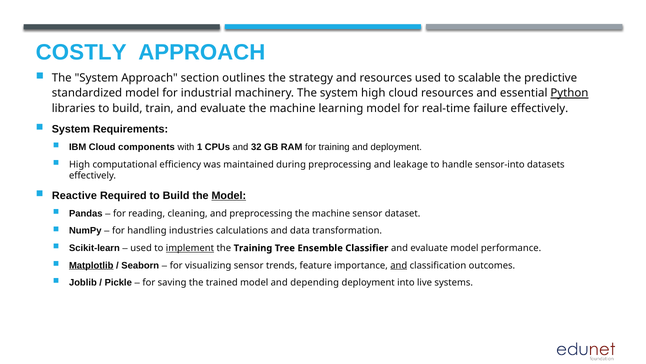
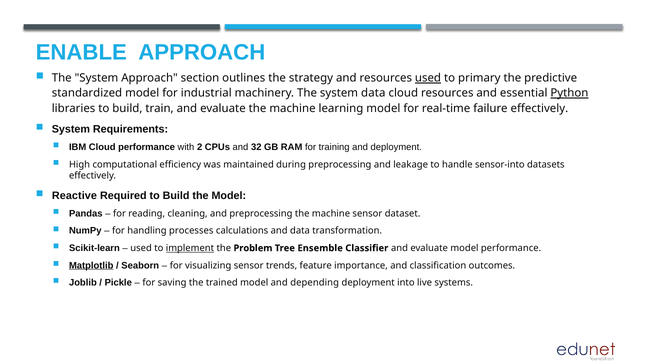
COSTLY: COSTLY -> ENABLE
used at (428, 78) underline: none -> present
scalable: scalable -> primary
system high: high -> data
Cloud components: components -> performance
1: 1 -> 2
Model at (229, 195) underline: present -> none
industries: industries -> processes
the Training: Training -> Problem
and at (399, 265) underline: present -> none
